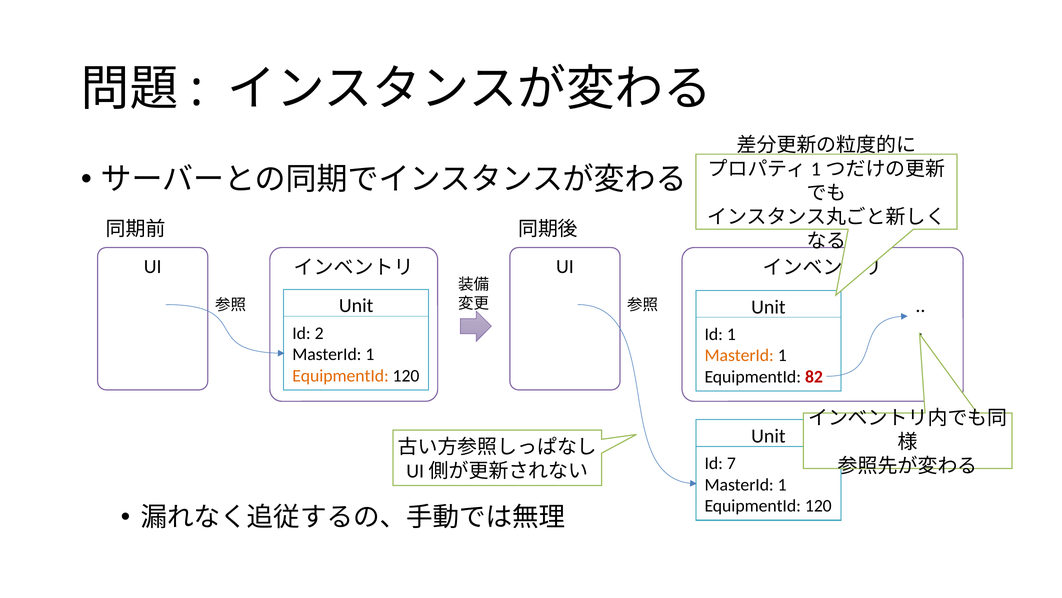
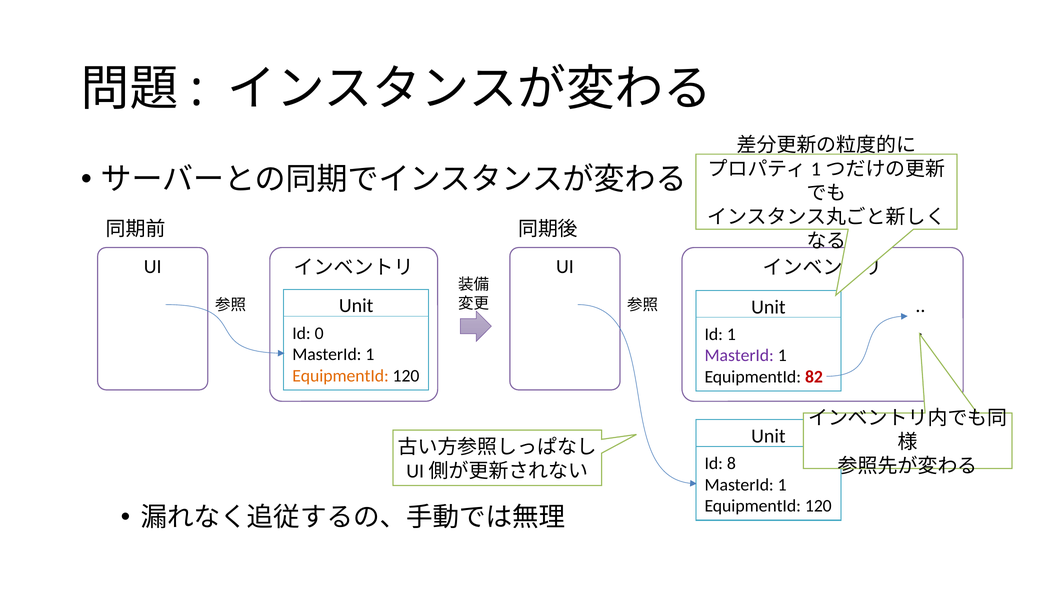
2: 2 -> 0
MasterId at (739, 355) colour: orange -> purple
7: 7 -> 8
